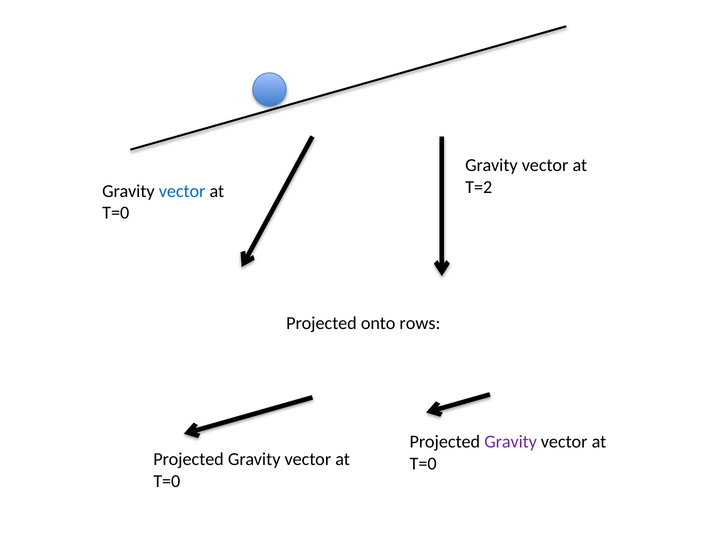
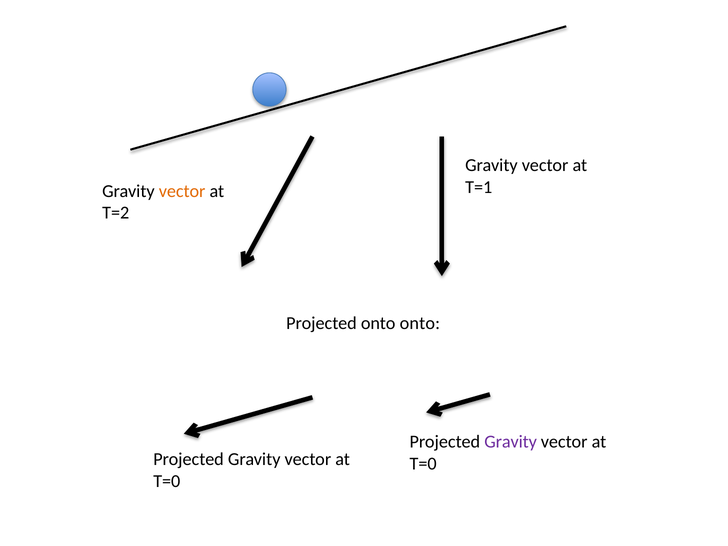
T=2: T=2 -> T=1
vector at (182, 191) colour: blue -> orange
T=0 at (116, 213): T=0 -> T=2
onto rows: rows -> onto
